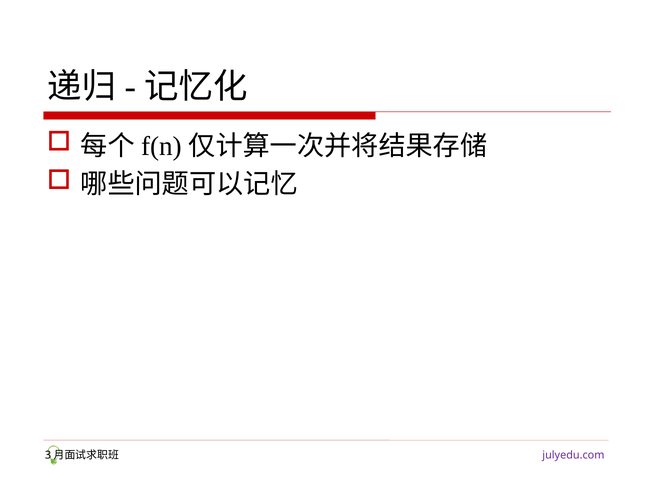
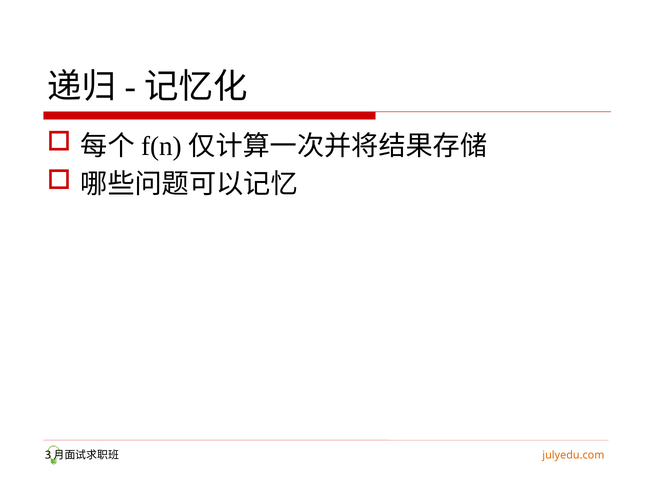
julyedu.com colour: purple -> orange
